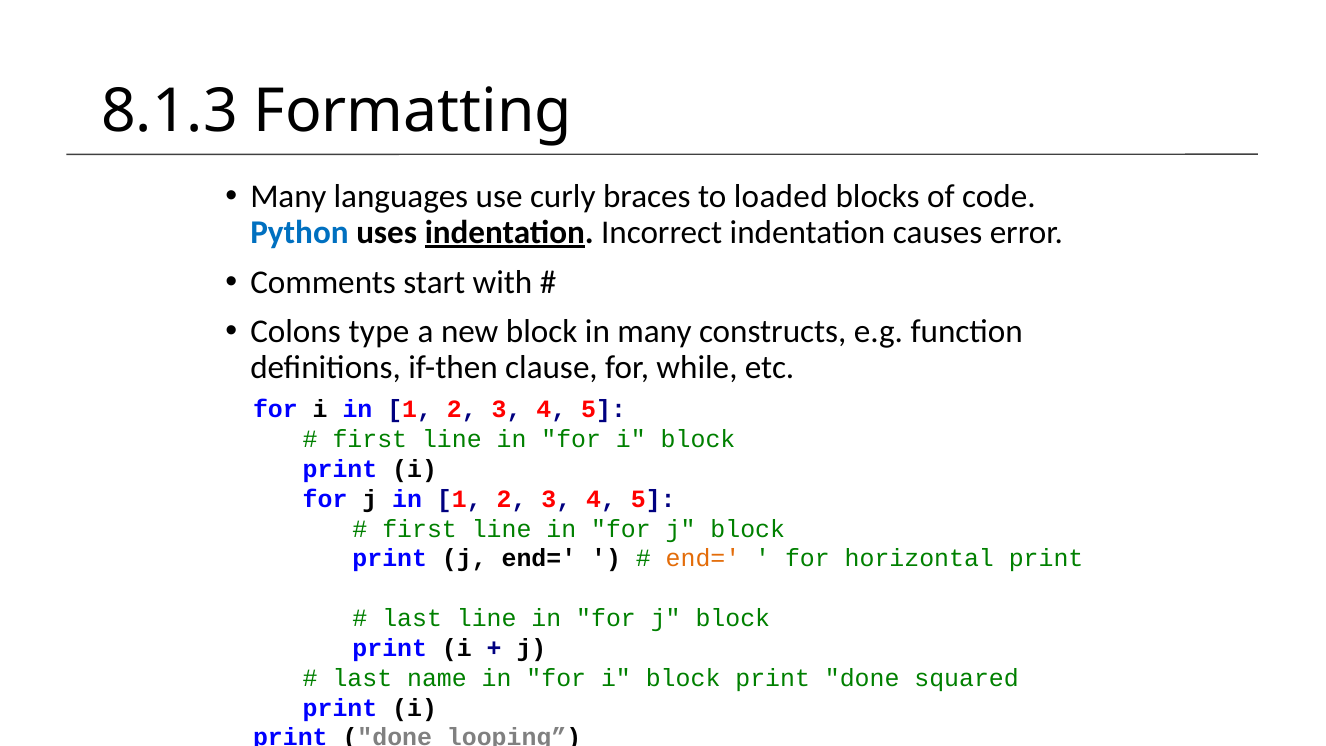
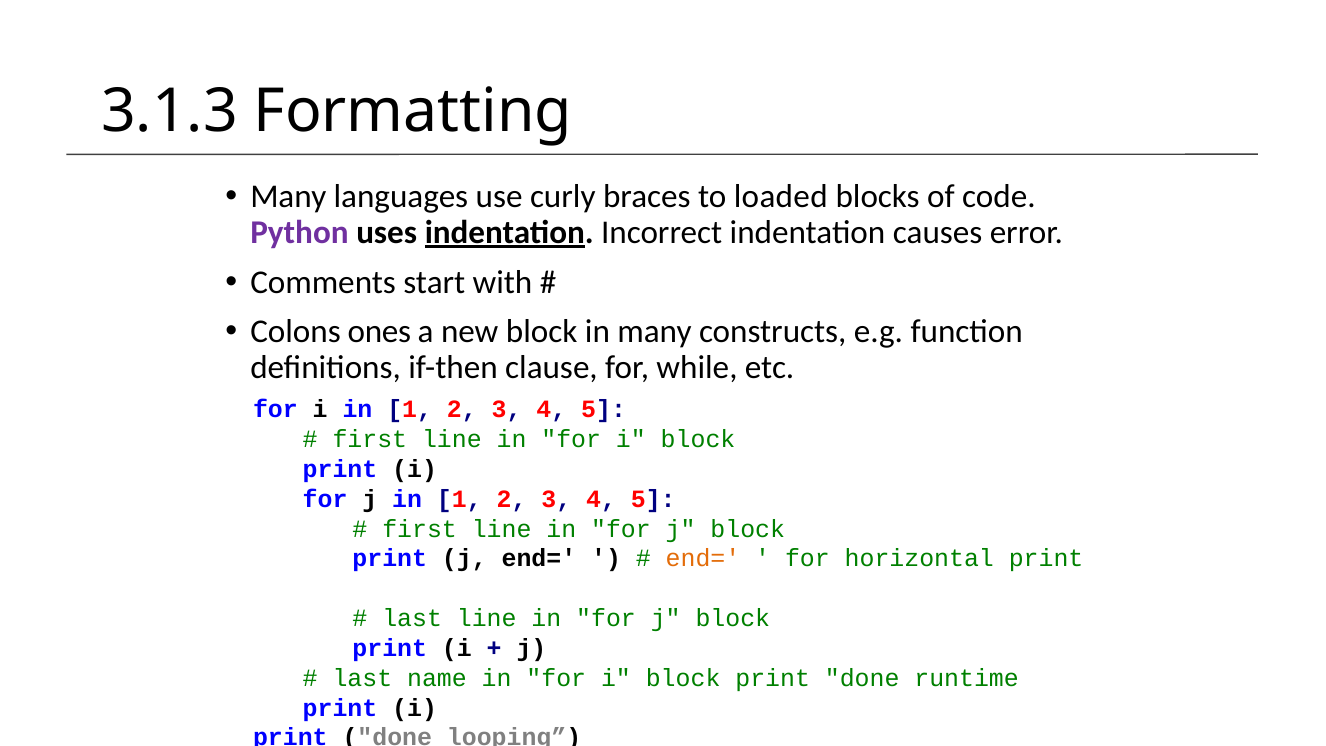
8.1.3: 8.1.3 -> 3.1.3
Python colour: blue -> purple
type: type -> ones
squared: squared -> runtime
